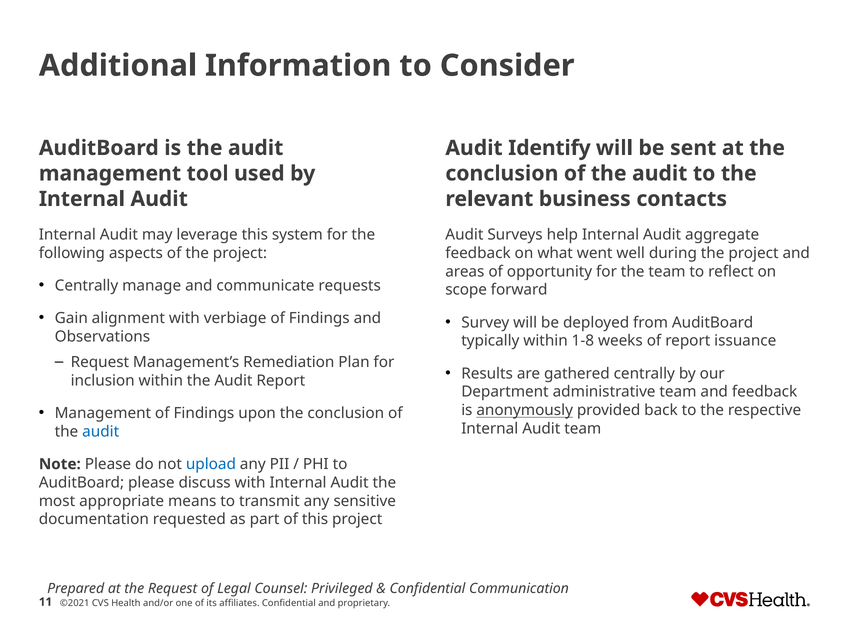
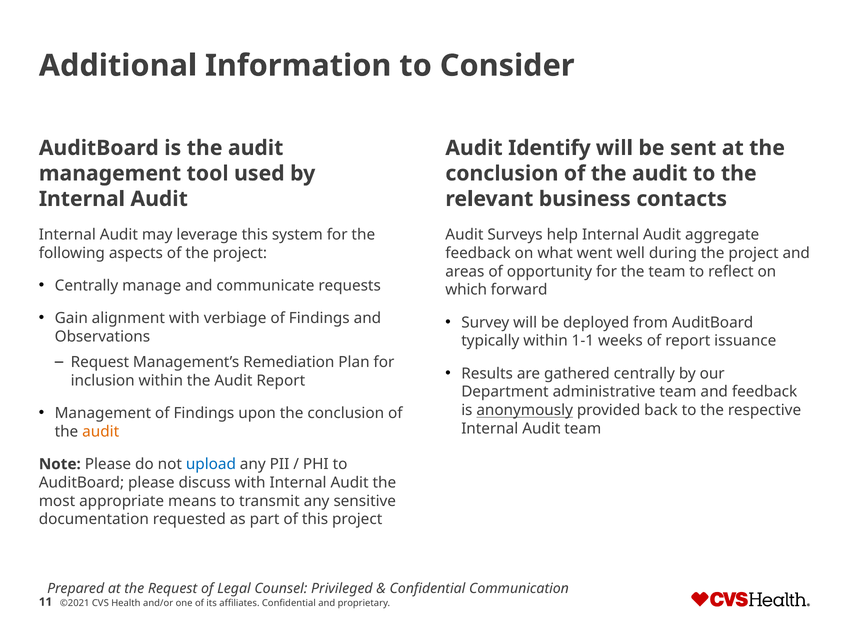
scope: scope -> which
1-8: 1-8 -> 1-1
audit at (101, 431) colour: blue -> orange
